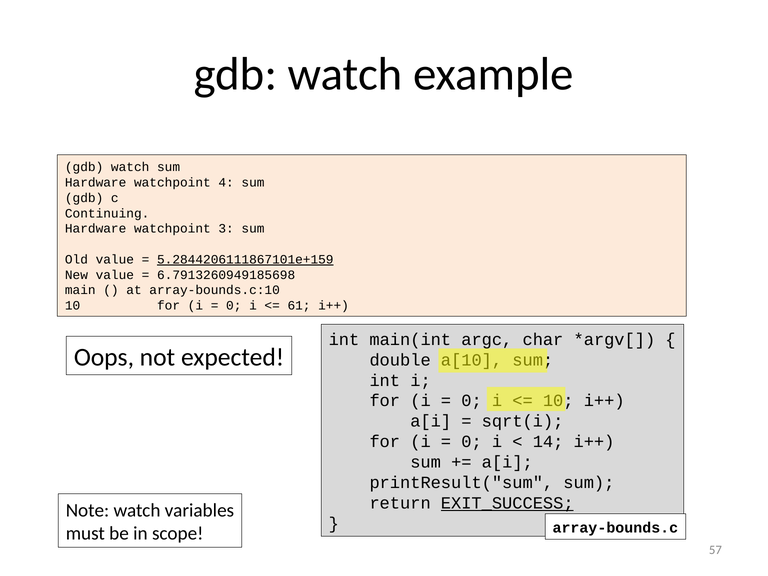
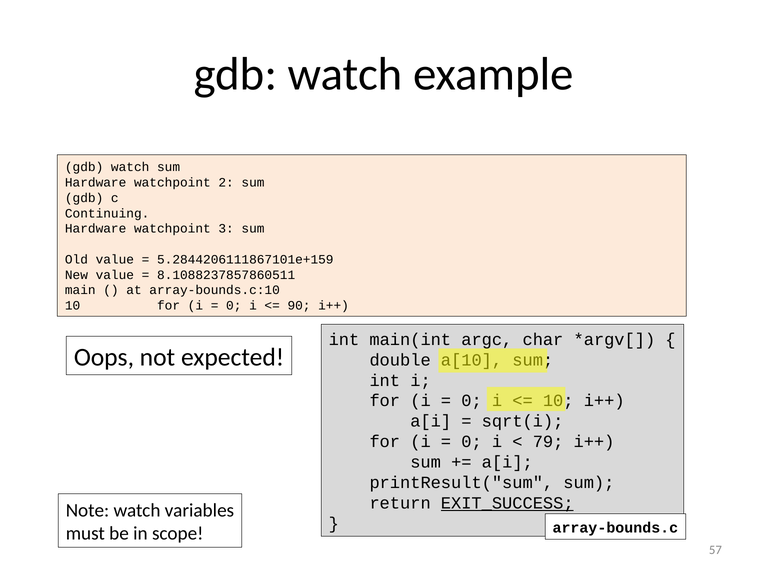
4: 4 -> 2
5.2844206111867101e+159 underline: present -> none
6.7913260949185698: 6.7913260949185698 -> 8.1088237857860511
61: 61 -> 90
14: 14 -> 79
